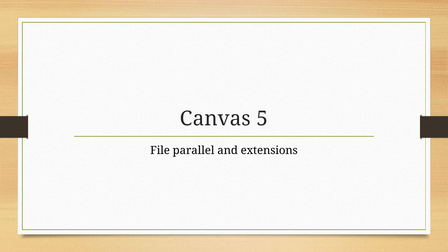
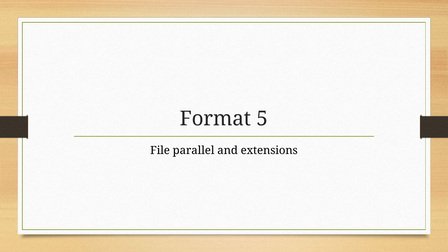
Canvas: Canvas -> Format
